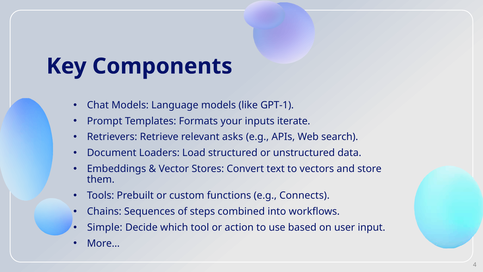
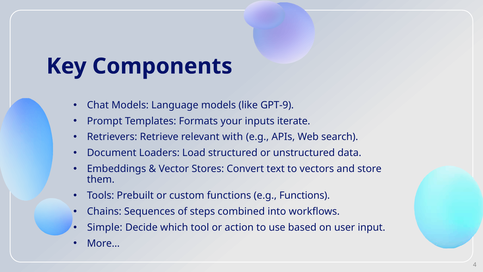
GPT-1: GPT-1 -> GPT-9
asks: asks -> with
e.g Connects: Connects -> Functions
